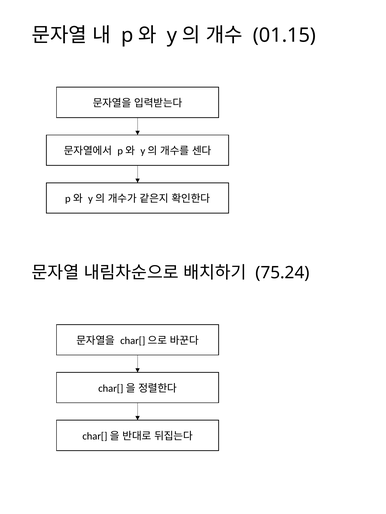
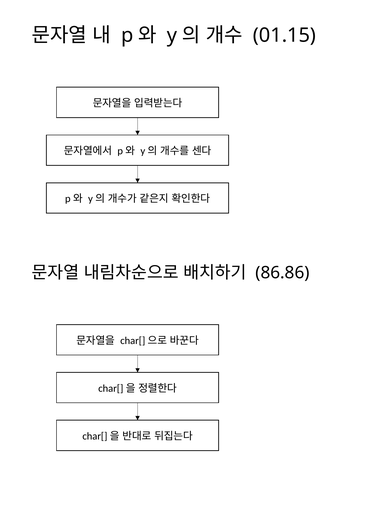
75.24: 75.24 -> 86.86
